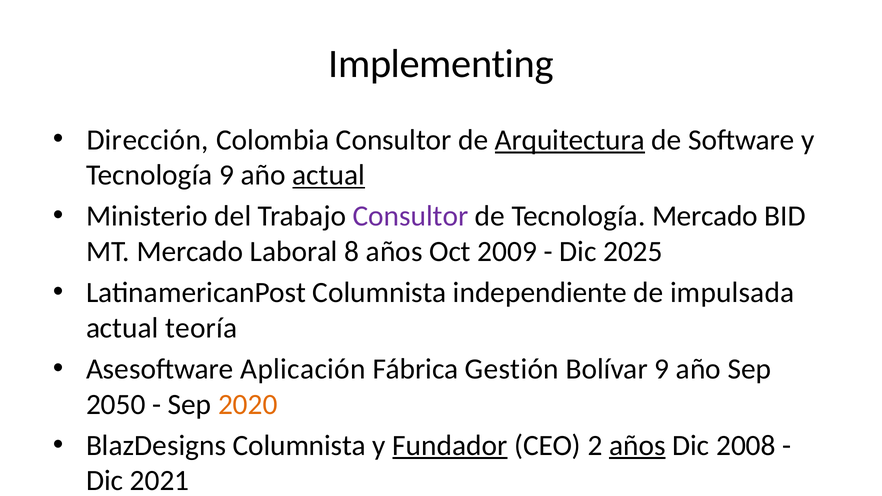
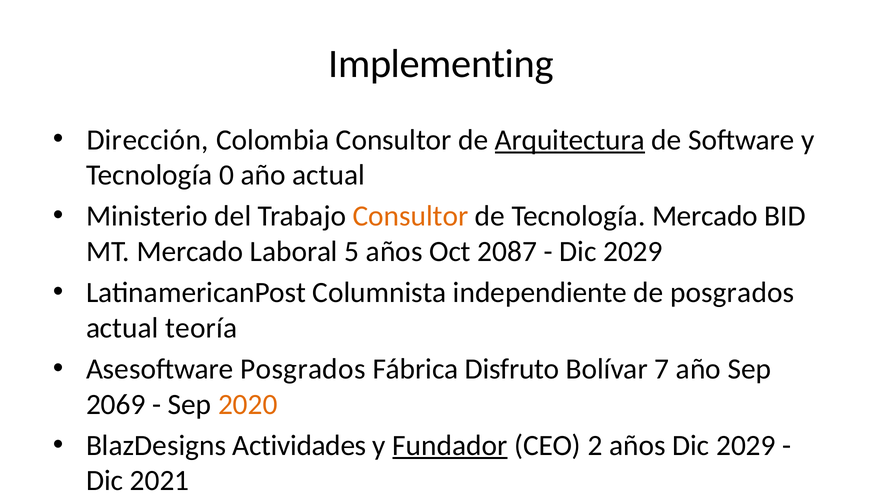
Tecnología 9: 9 -> 0
actual at (329, 175) underline: present -> none
Consultor at (410, 216) colour: purple -> orange
8: 8 -> 5
2009: 2009 -> 2087
2025 at (633, 252): 2025 -> 2029
de impulsada: impulsada -> posgrados
Asesoftware Aplicación: Aplicación -> Posgrados
Gestión: Gestión -> Disfruto
Bolívar 9: 9 -> 7
2050: 2050 -> 2069
BlazDesigns Columnista: Columnista -> Actividades
años at (637, 446) underline: present -> none
2008 at (746, 446): 2008 -> 2029
